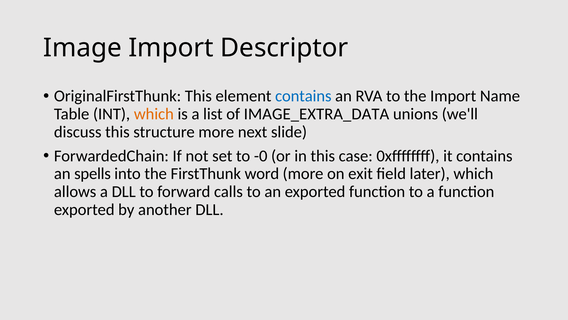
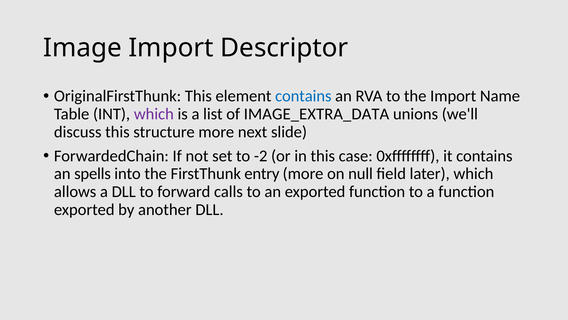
which at (154, 114) colour: orange -> purple
-0: -0 -> -2
word: word -> entry
exit: exit -> null
